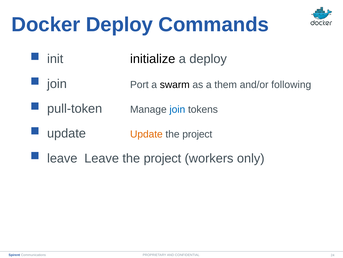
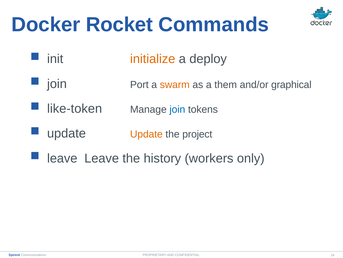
Docker Deploy: Deploy -> Rocket
initialize colour: black -> orange
swarm colour: black -> orange
following: following -> graphical
pull-token: pull-token -> like-token
Leave the project: project -> history
